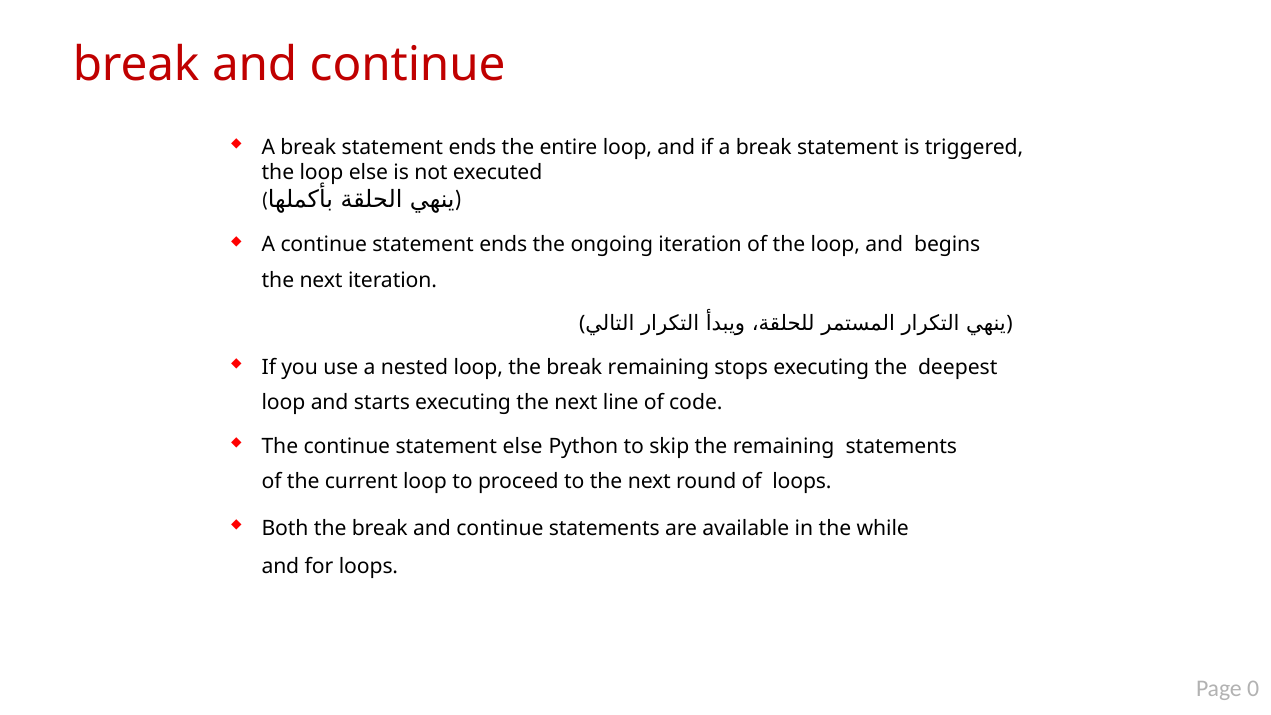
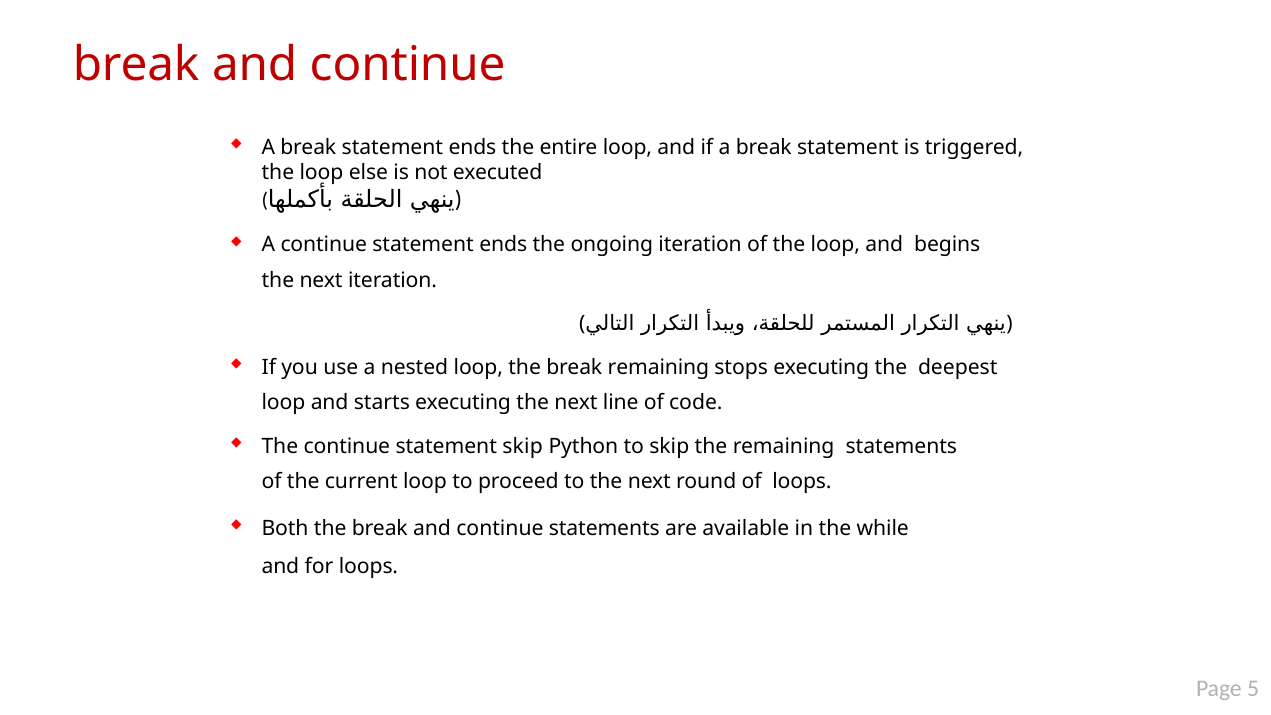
statement else: else -> skip
0: 0 -> 5
